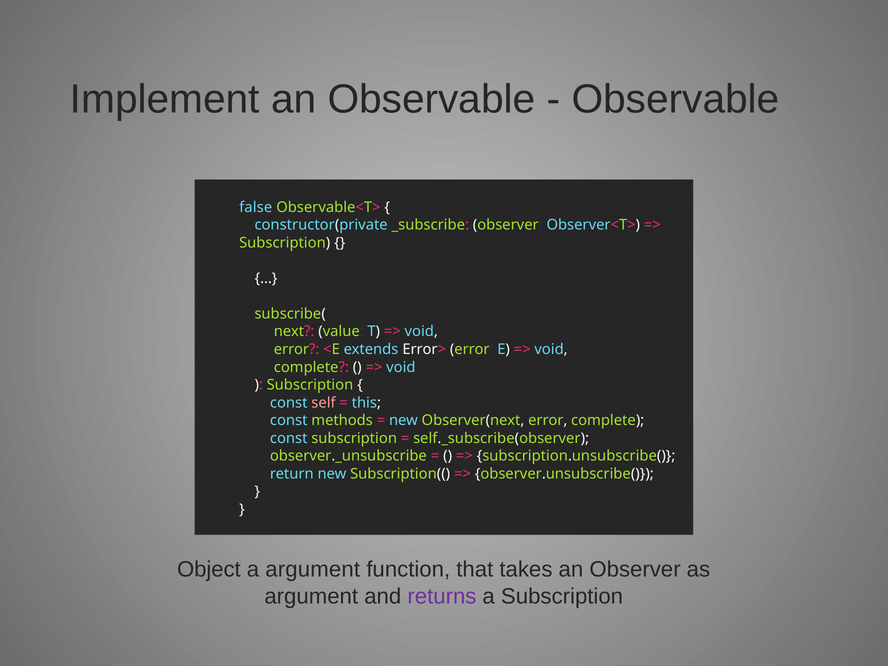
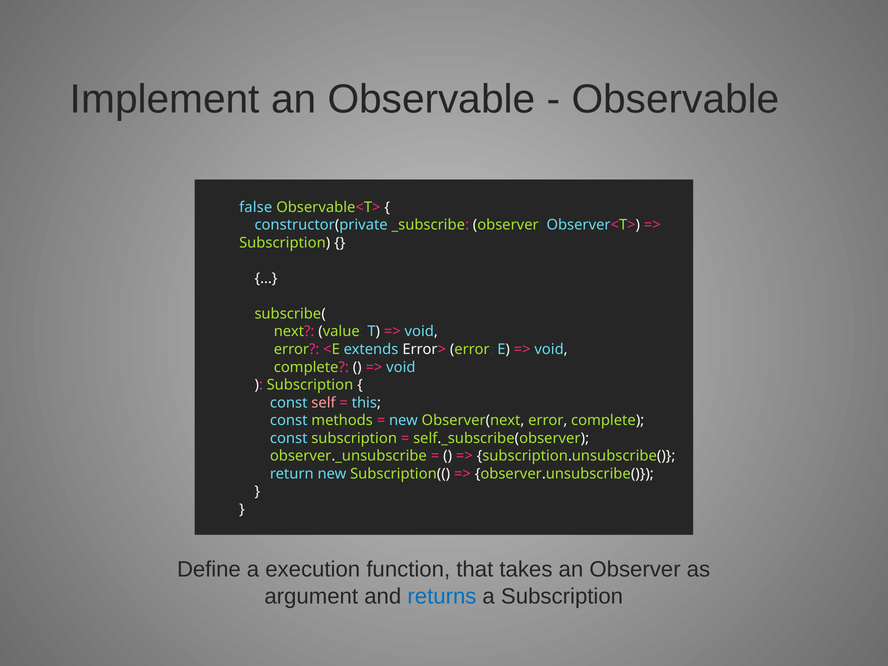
Object: Object -> Define
a argument: argument -> execution
returns colour: purple -> blue
